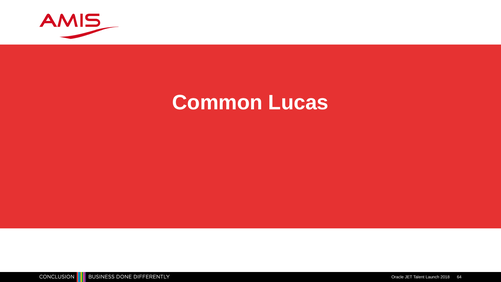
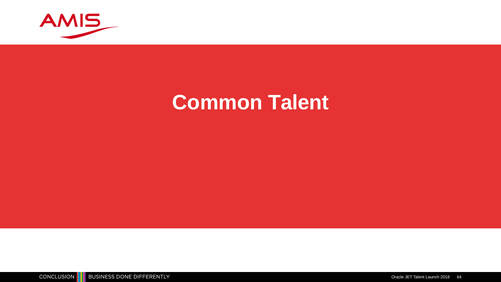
Common Lucas: Lucas -> Talent
